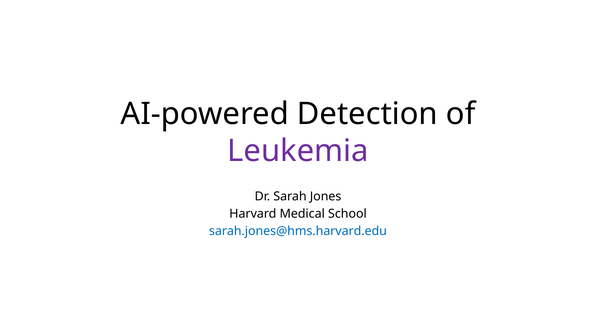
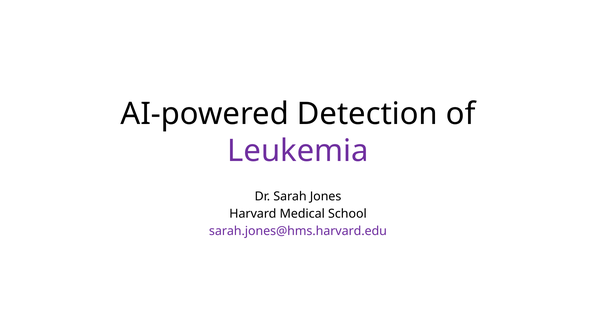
sarah.jones@hms.harvard.edu colour: blue -> purple
